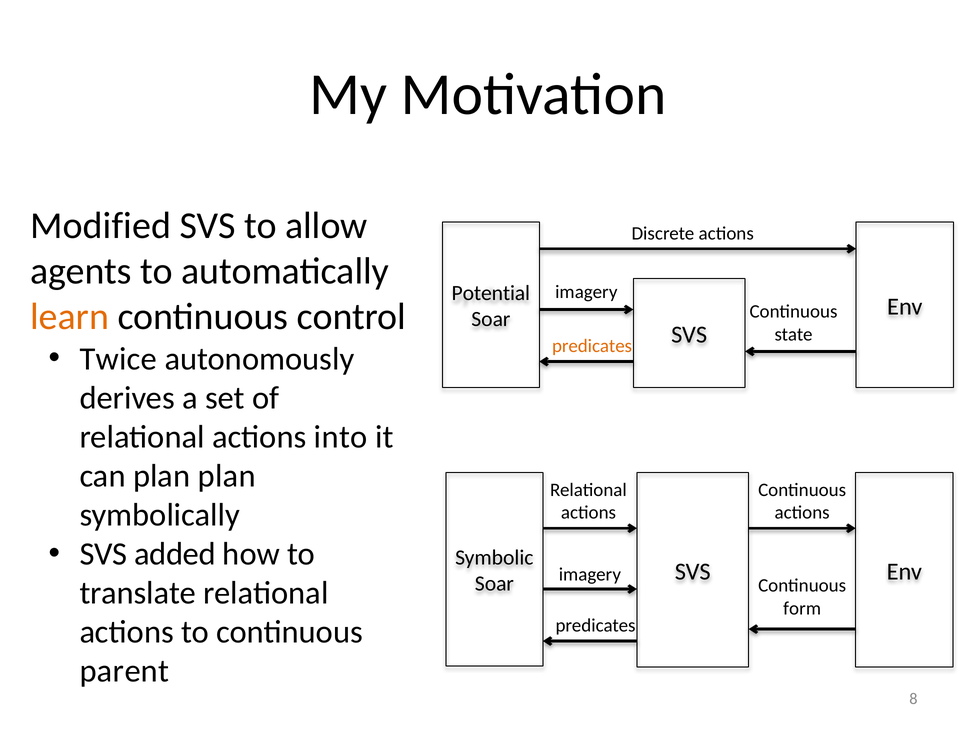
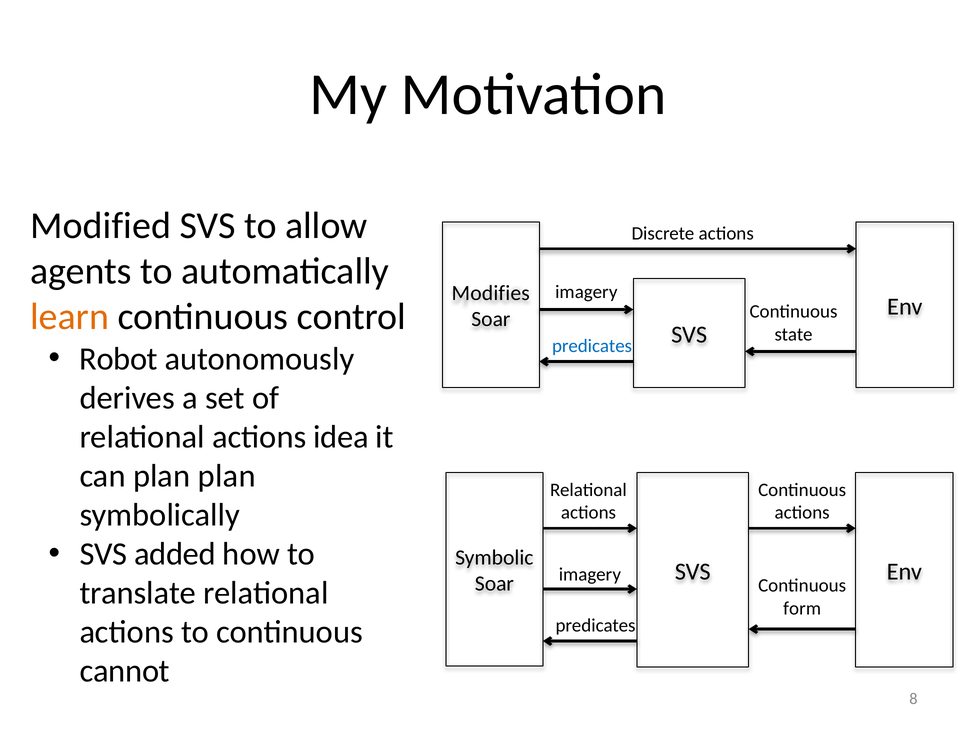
Potential: Potential -> Modifies
predicates at (592, 346) colour: orange -> blue
Twice: Twice -> Robot
into: into -> idea
parent: parent -> cannot
